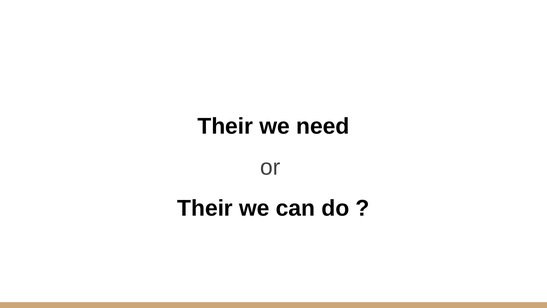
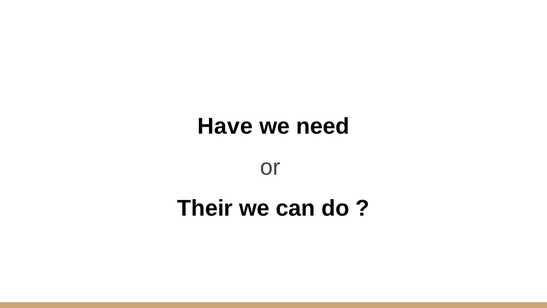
Their at (225, 126): Their -> Have
